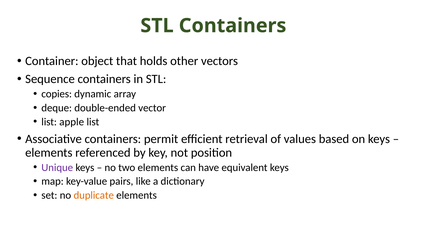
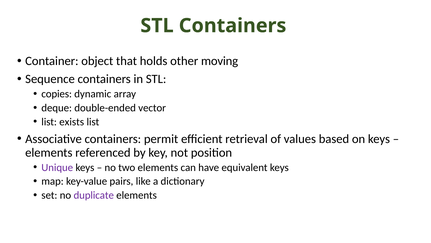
vectors: vectors -> moving
apple: apple -> exists
duplicate colour: orange -> purple
